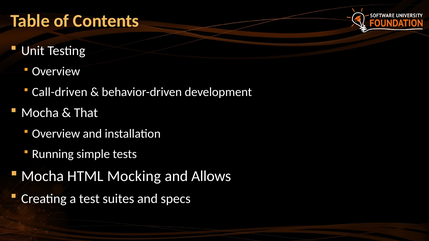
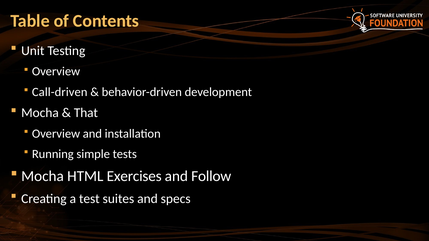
Mocking: Mocking -> Exercises
Allows: Allows -> Follow
